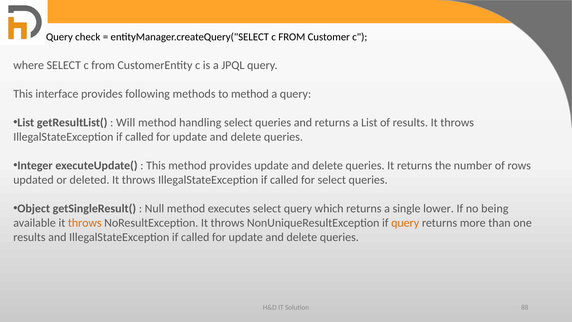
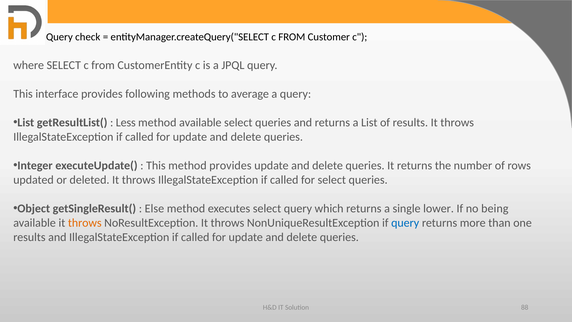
to method: method -> average
Will: Will -> Less
method handling: handling -> available
Null: Null -> Else
query at (405, 223) colour: orange -> blue
